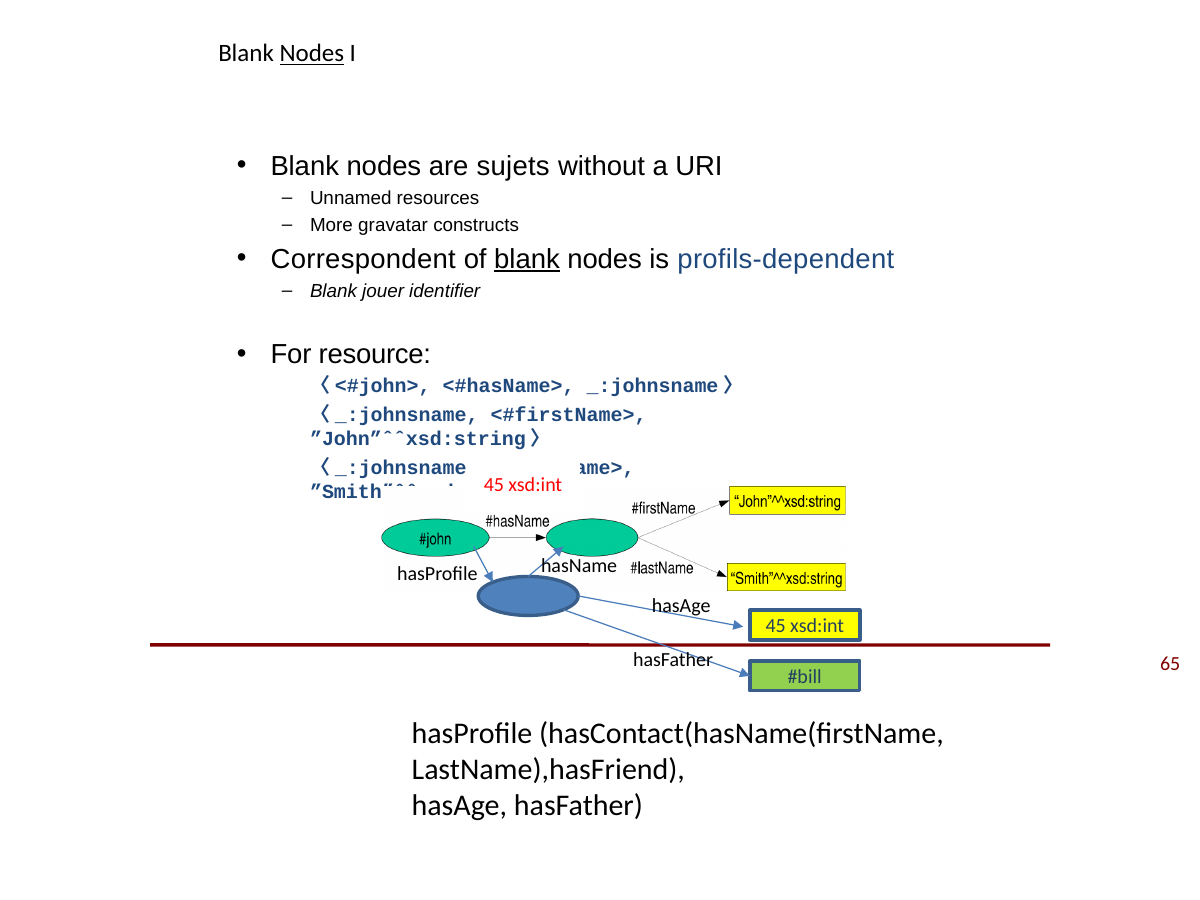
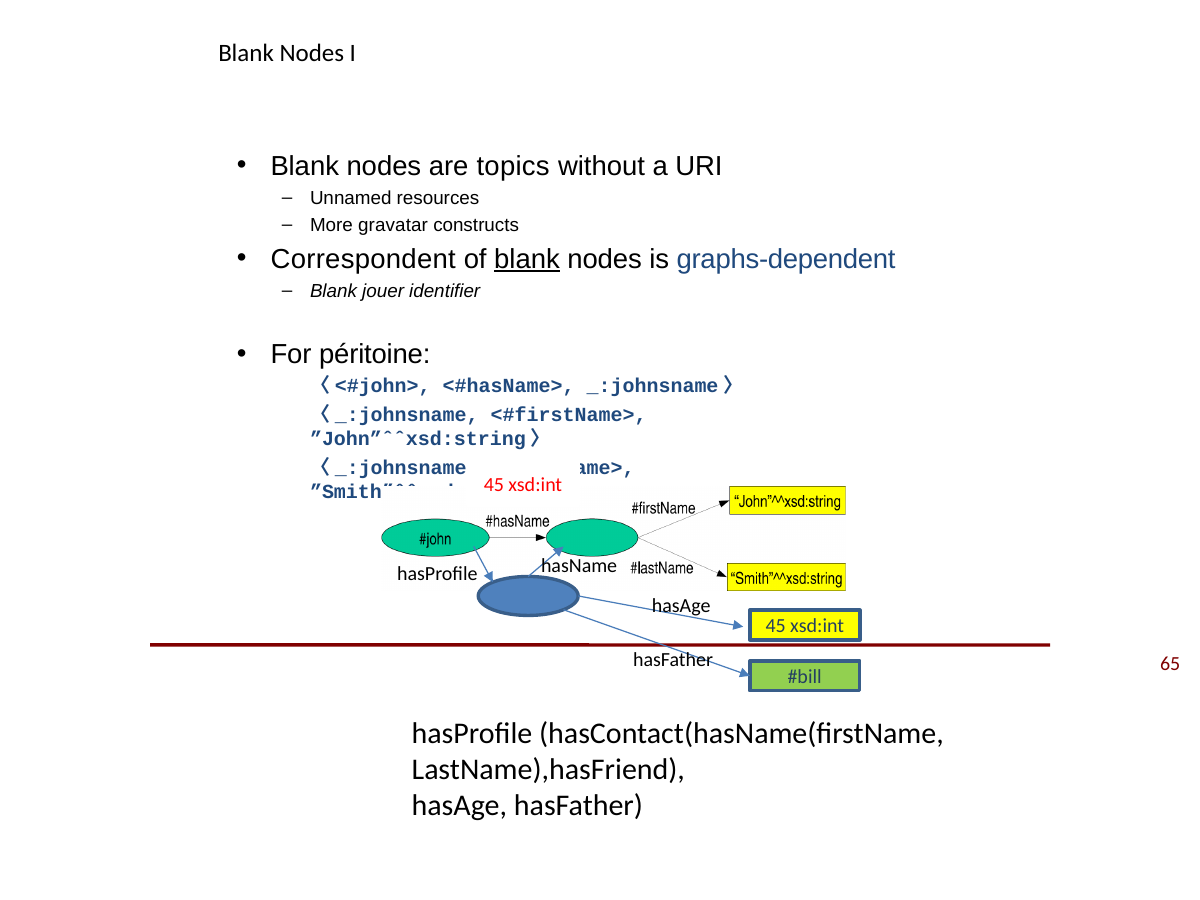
Nodes at (312, 54) underline: present -> none
sujets: sujets -> topics
profils-dependent: profils-dependent -> graphs-dependent
resource: resource -> péritoine
